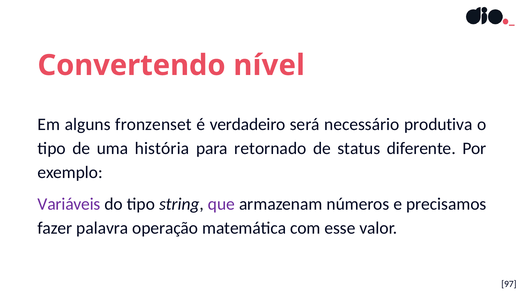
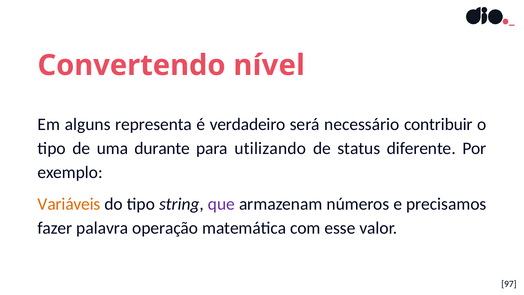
fronzenset: fronzenset -> representa
produtiva: produtiva -> contribuir
história: história -> durante
retornado: retornado -> utilizando
Variáveis colour: purple -> orange
